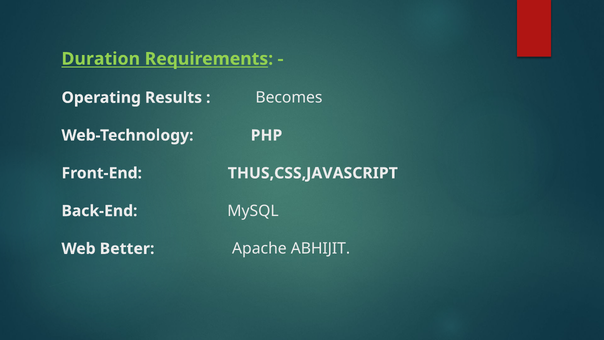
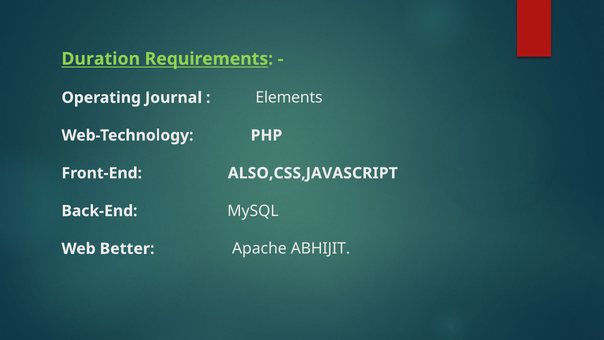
Results: Results -> Journal
Becomes: Becomes -> Elements
THUS,CSS,JAVASCRIPT: THUS,CSS,JAVASCRIPT -> ALSO,CSS,JAVASCRIPT
